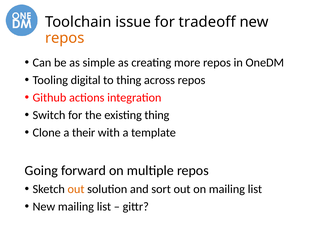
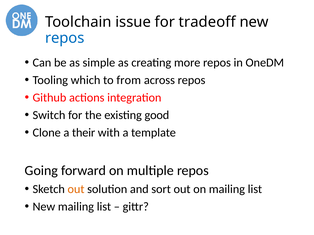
repos at (65, 38) colour: orange -> blue
digital: digital -> which
to thing: thing -> from
existing thing: thing -> good
